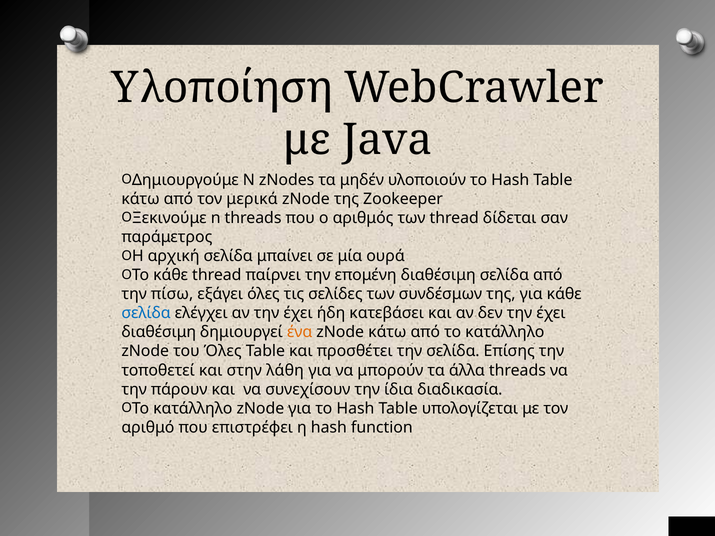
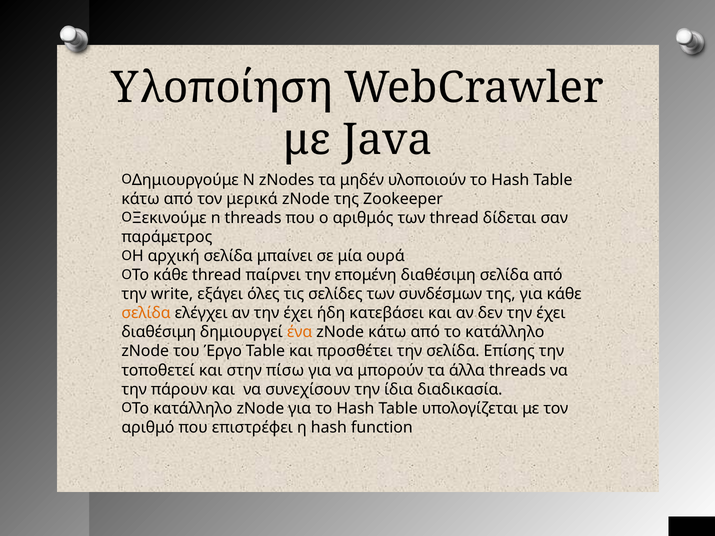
πίσω: πίσω -> write
σελίδα at (146, 313) colour: blue -> orange
του Όλες: Όλες -> Έργο
λάθη: λάθη -> πίσω
